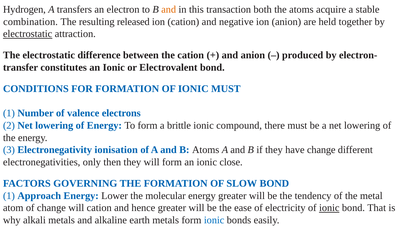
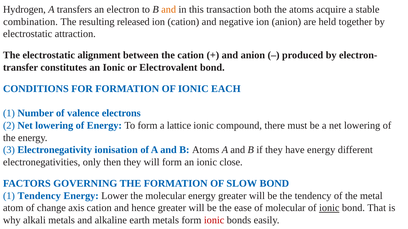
electrostatic at (28, 34) underline: present -> none
difference: difference -> alignment
IONIC MUST: MUST -> EACH
brittle: brittle -> lattice
have change: change -> energy
1 Approach: Approach -> Tendency
change will: will -> axis
of electricity: electricity -> molecular
ionic at (214, 221) colour: blue -> red
